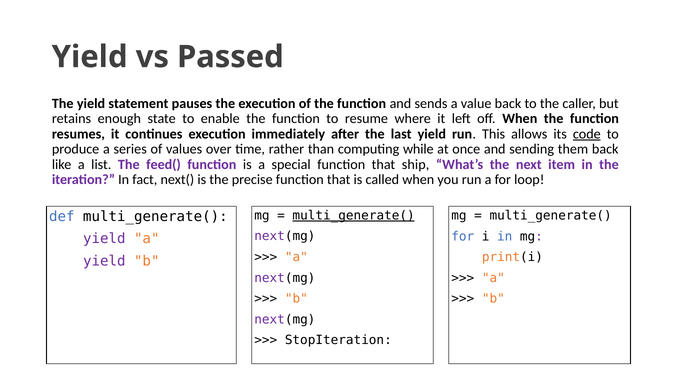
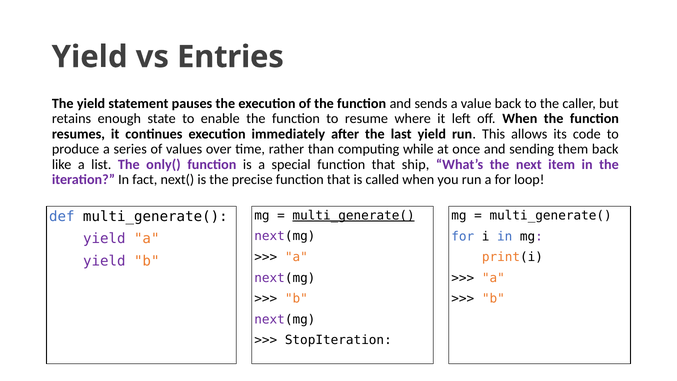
Passed: Passed -> Entries
code underline: present -> none
feed(: feed( -> only(
